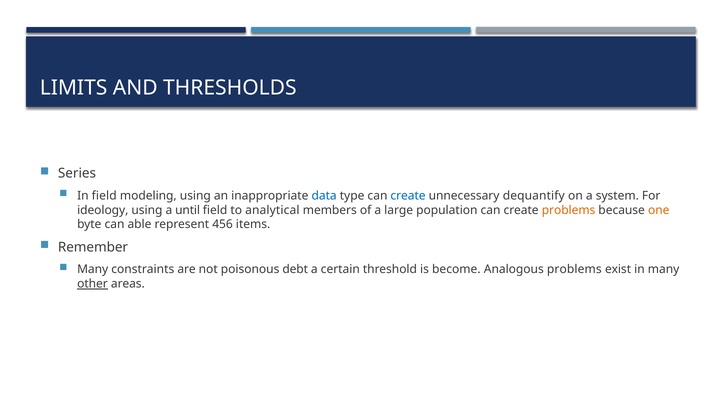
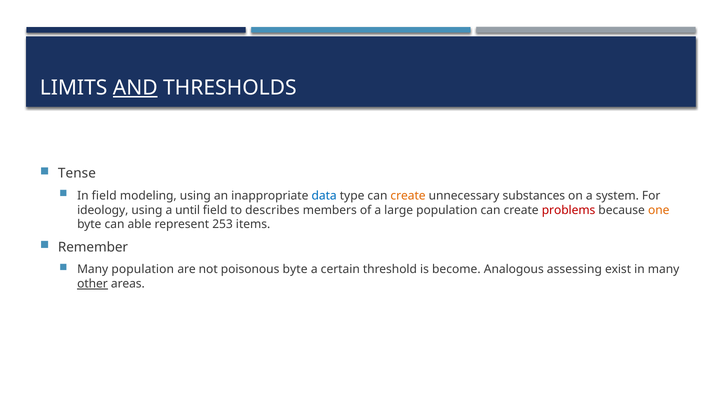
AND underline: none -> present
Series: Series -> Tense
create at (408, 196) colour: blue -> orange
dequantify: dequantify -> substances
analytical: analytical -> describes
problems at (569, 210) colour: orange -> red
456: 456 -> 253
Many constraints: constraints -> population
poisonous debt: debt -> byte
Analogous problems: problems -> assessing
